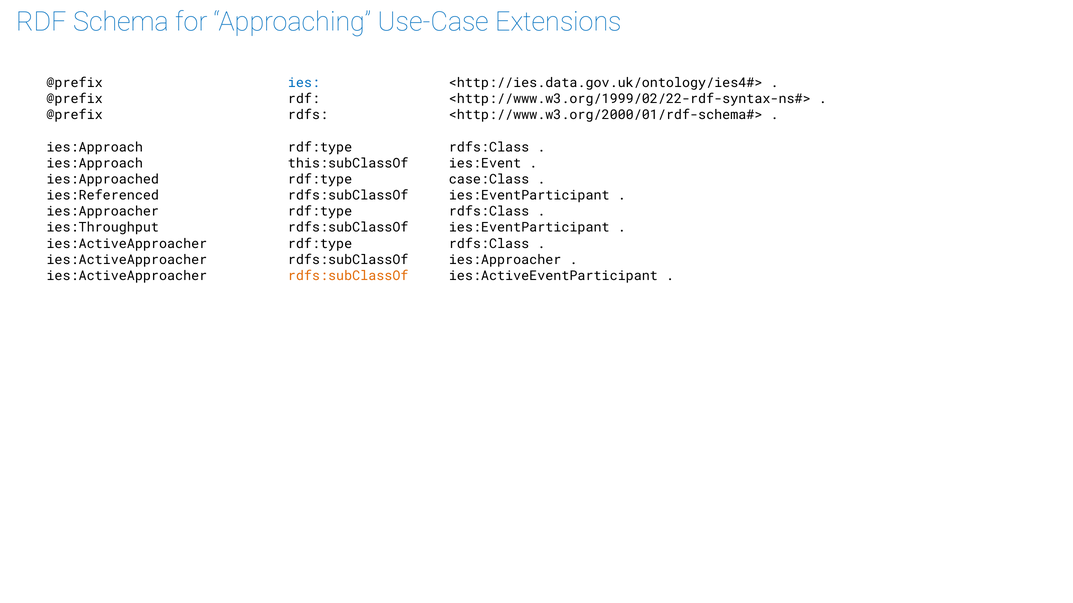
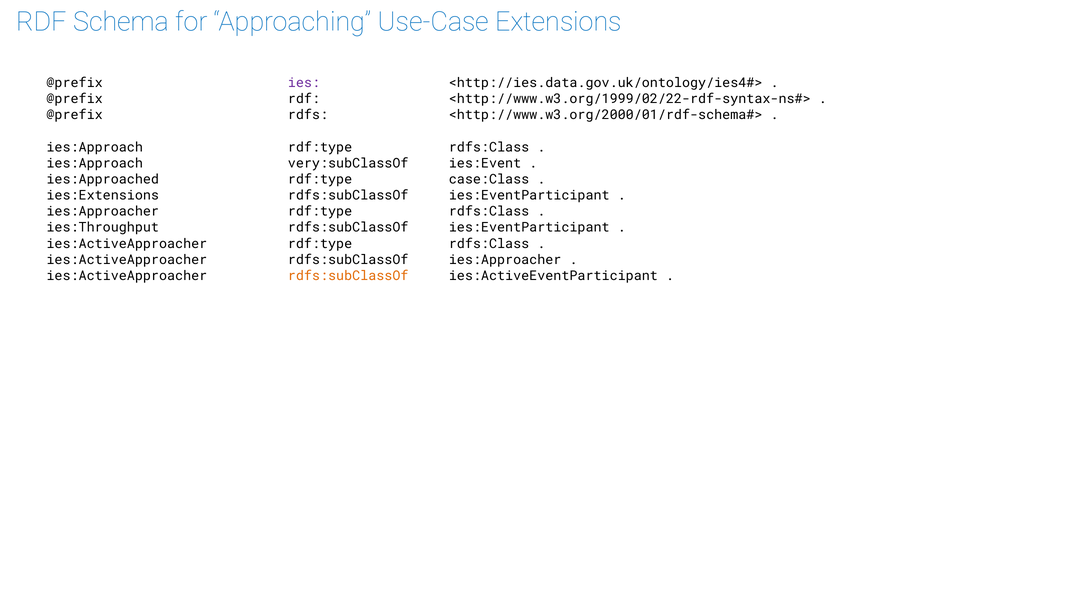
ies colour: blue -> purple
this:subClassOf: this:subClassOf -> very:subClassOf
ies:Referenced: ies:Referenced -> ies:Extensions
